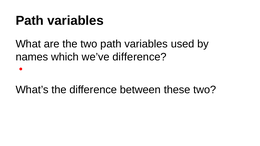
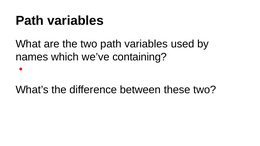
we’ve difference: difference -> containing
